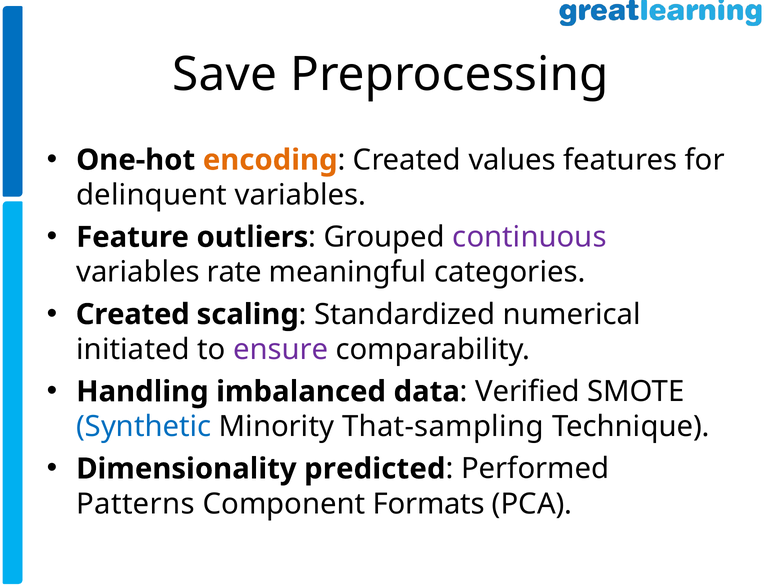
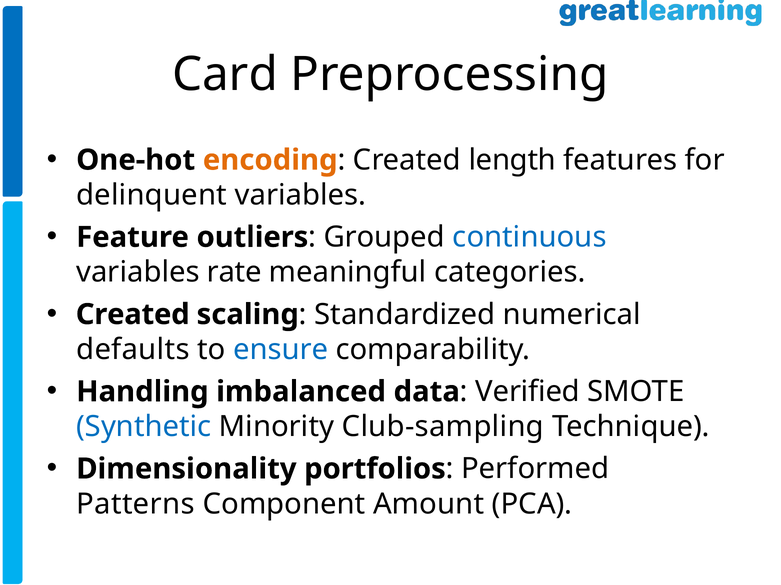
Save: Save -> Card
values: values -> length
continuous colour: purple -> blue
initiated: initiated -> defaults
ensure colour: purple -> blue
That-sampling: That-sampling -> Club-sampling
predicted: predicted -> portfolios
Formats: Formats -> Amount
